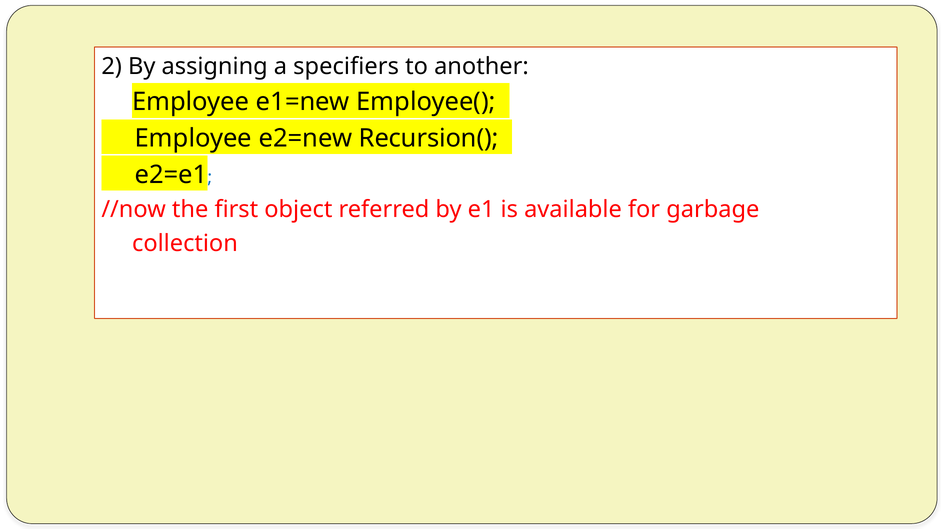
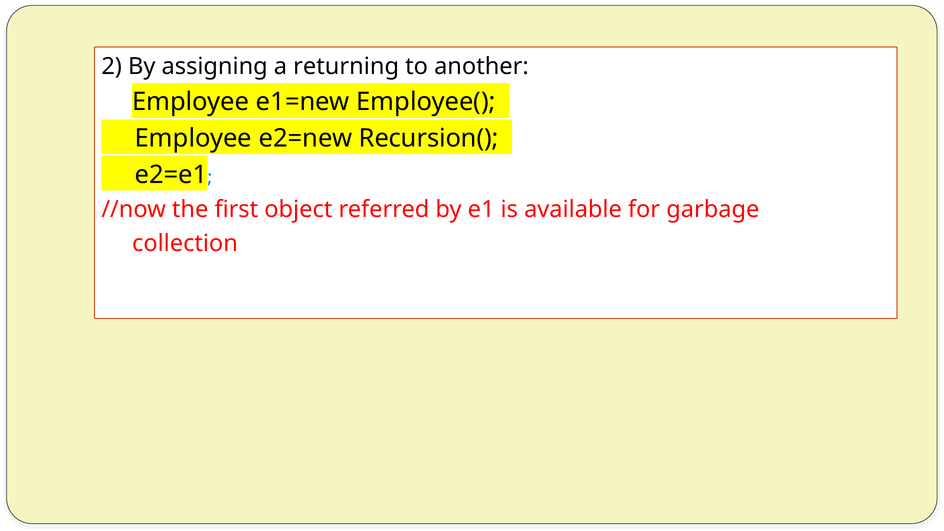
specifiers: specifiers -> returning
